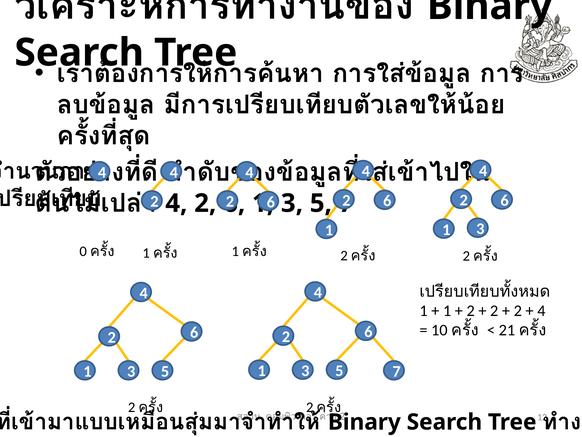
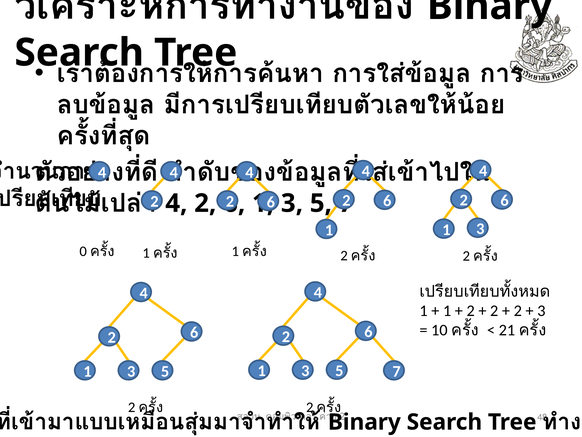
4 at (541, 310): 4 -> 3
12: 12 -> 48
